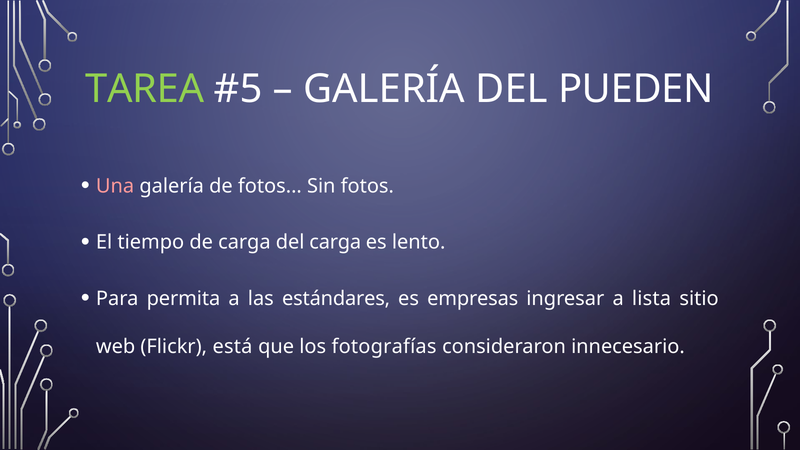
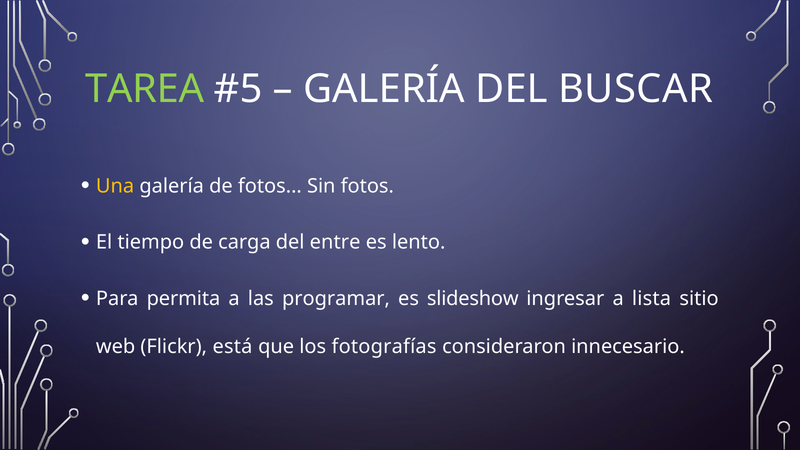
PUEDEN: PUEDEN -> BUSCAR
Una colour: pink -> yellow
del carga: carga -> entre
estándares: estándares -> programar
empresas: empresas -> slideshow
